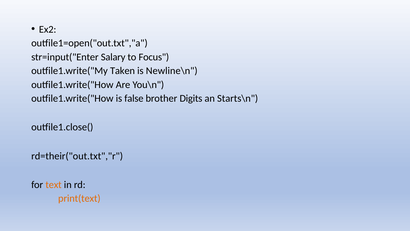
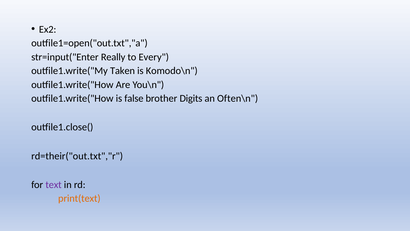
Salary: Salary -> Really
Focus: Focus -> Every
Newline\n: Newline\n -> Komodo\n
Starts\n: Starts\n -> Often\n
text colour: orange -> purple
